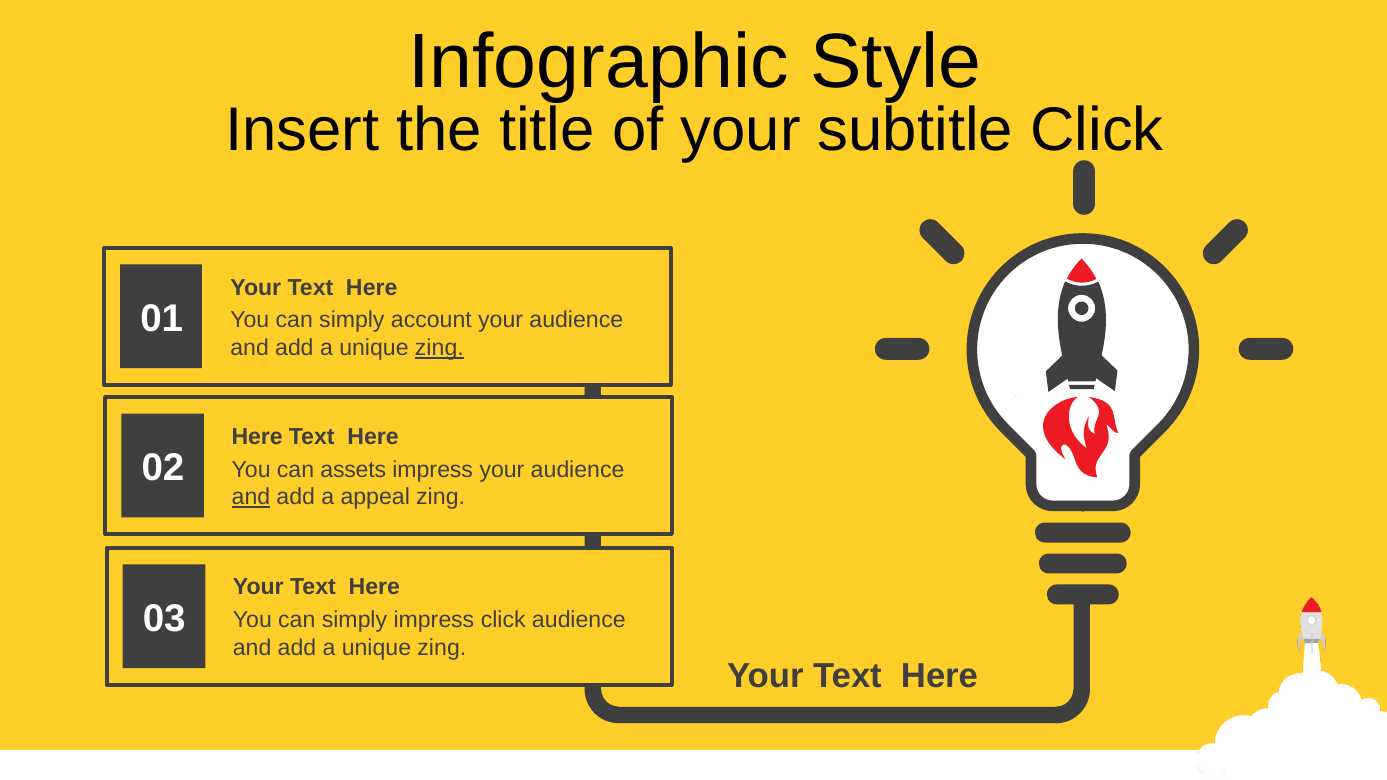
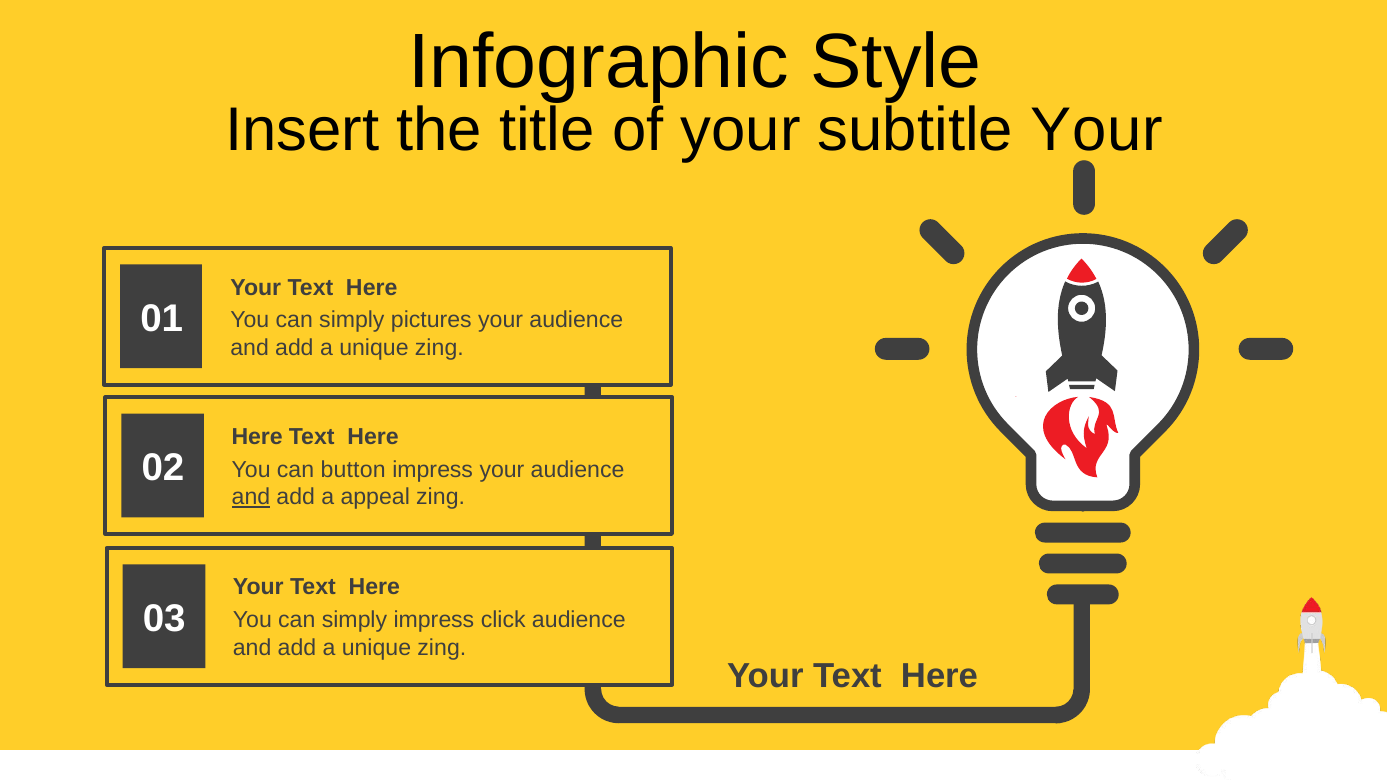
subtitle Click: Click -> Your
account: account -> pictures
zing at (439, 348) underline: present -> none
assets: assets -> button
